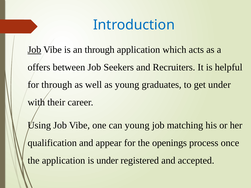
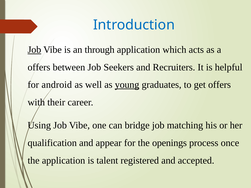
for through: through -> android
young at (127, 85) underline: none -> present
get under: under -> offers
can young: young -> bridge
is under: under -> talent
